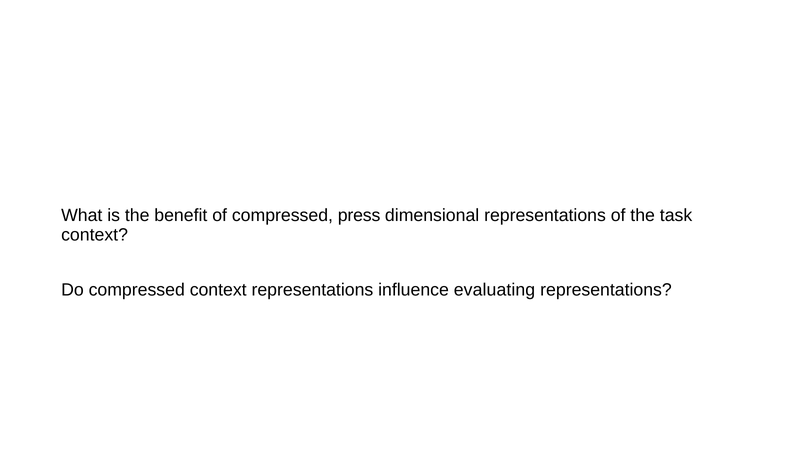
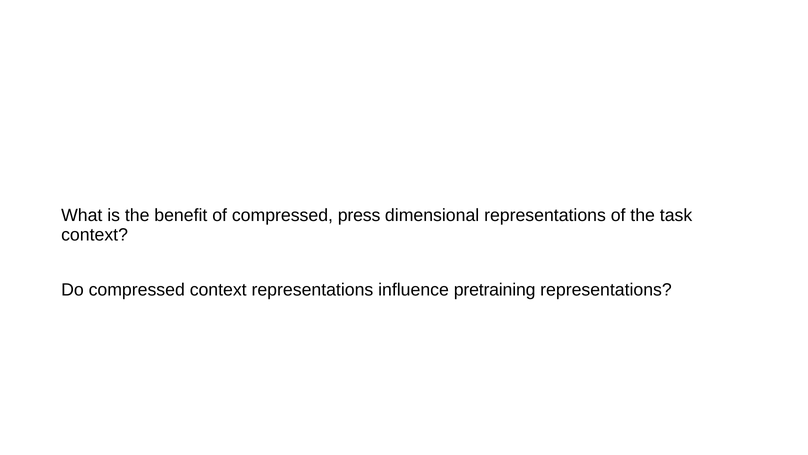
evaluating: evaluating -> pretraining
